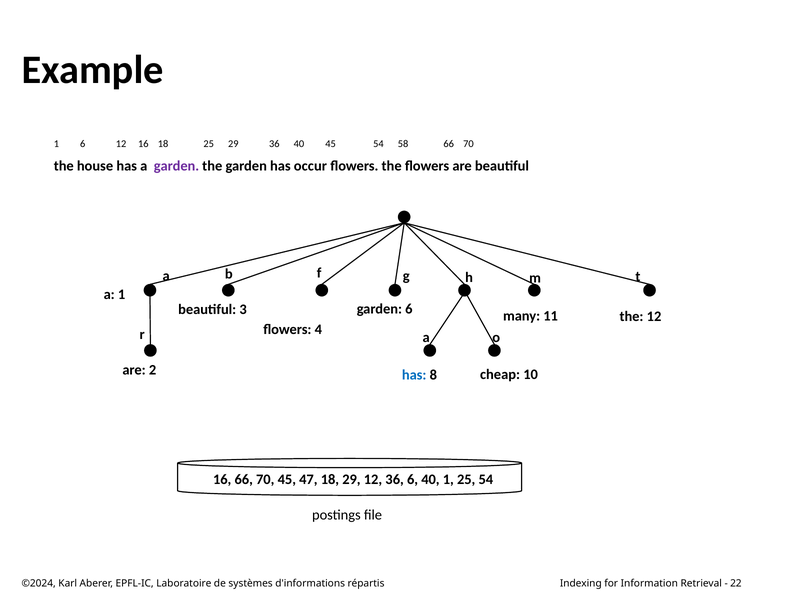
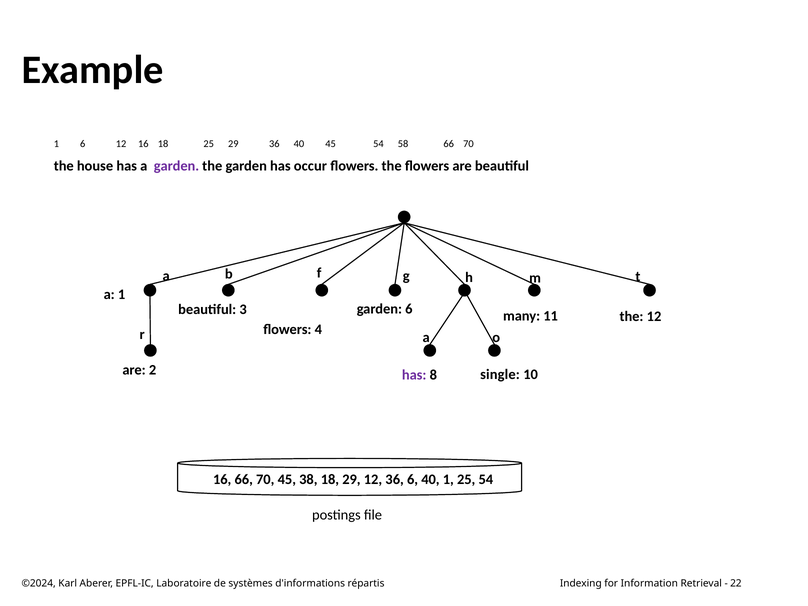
cheap: cheap -> single
has at (414, 375) colour: blue -> purple
47: 47 -> 38
